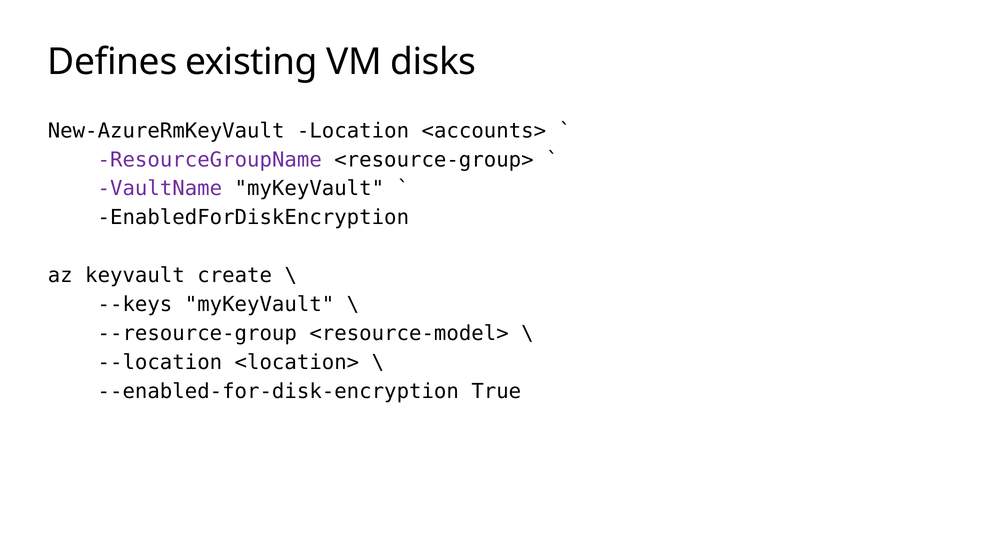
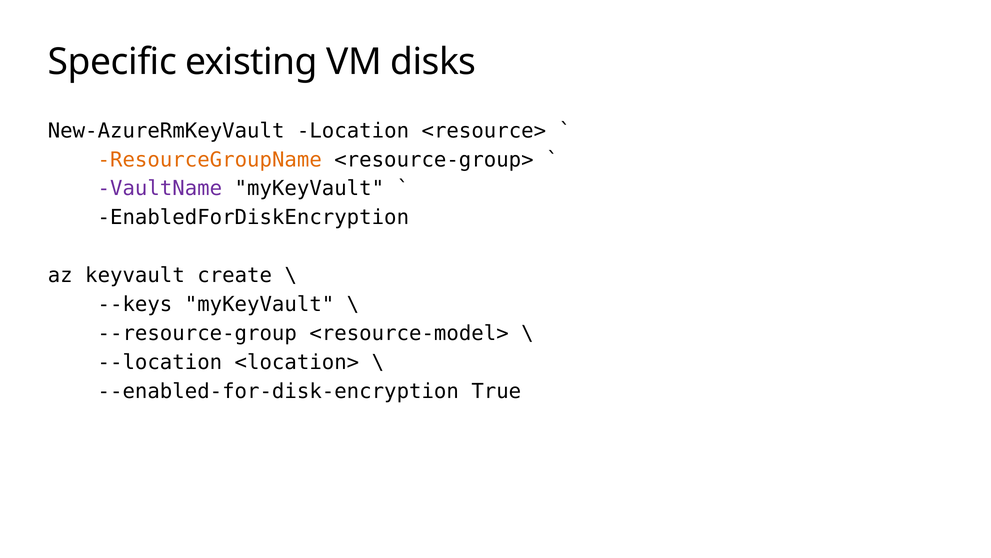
Defines: Defines -> Specific
<accounts>: <accounts> -> <resource>
ResourceGroupName colour: purple -> orange
